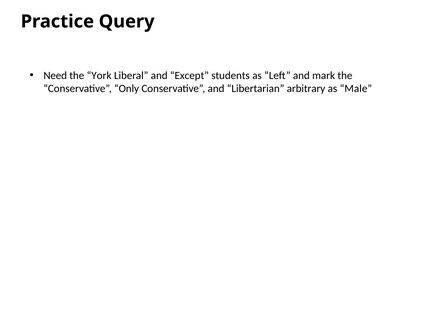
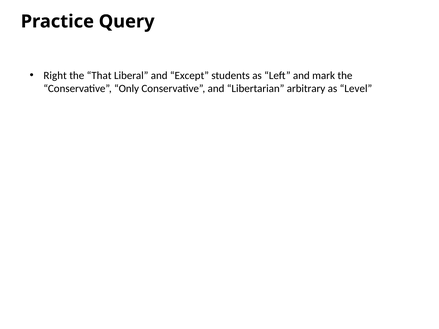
Need: Need -> Right
York: York -> That
Male: Male -> Level
